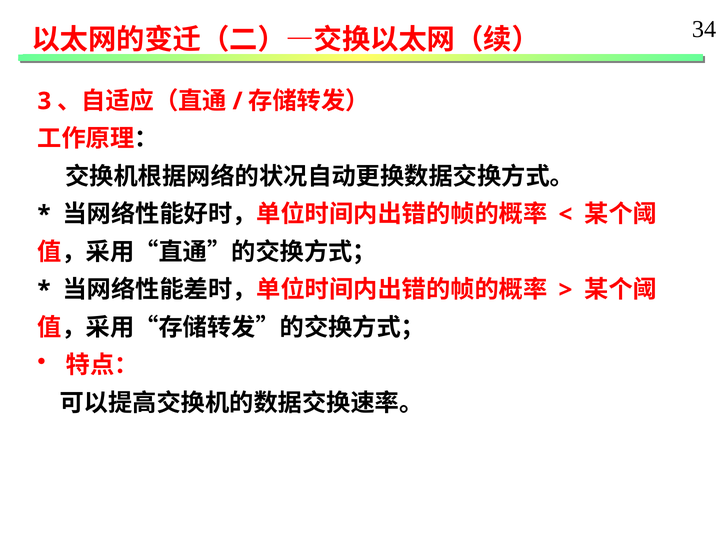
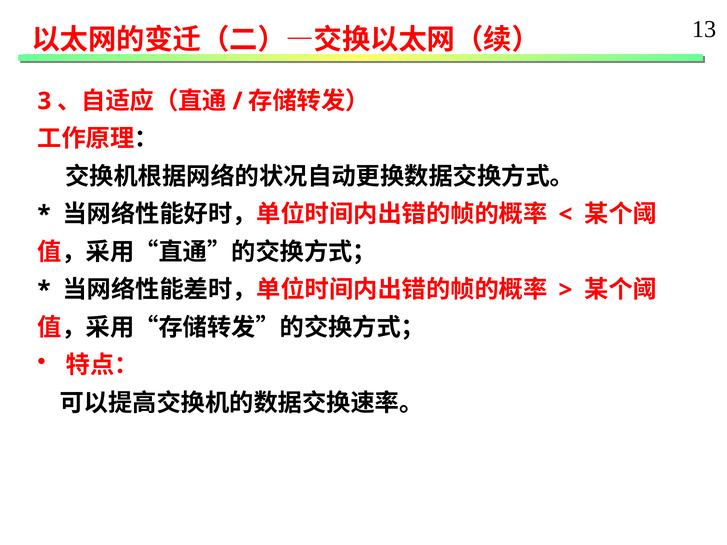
34: 34 -> 13
